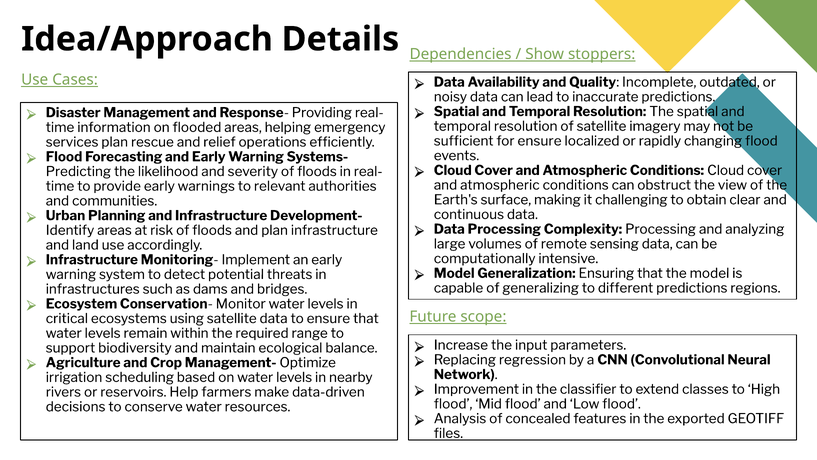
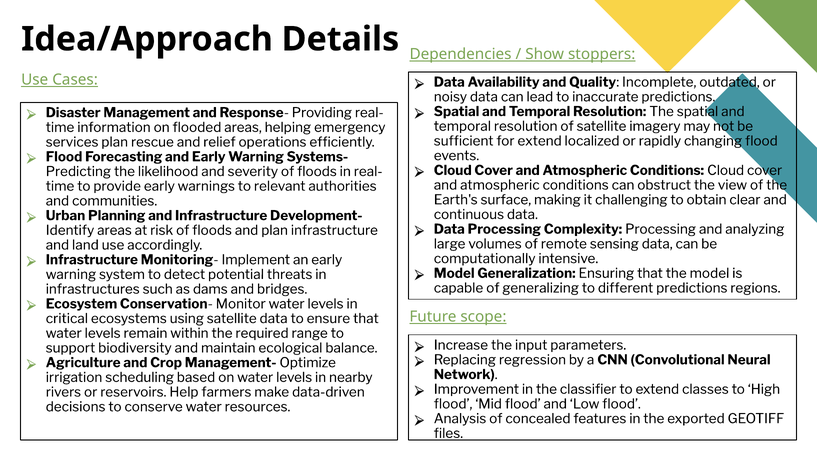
for ensure: ensure -> extend
